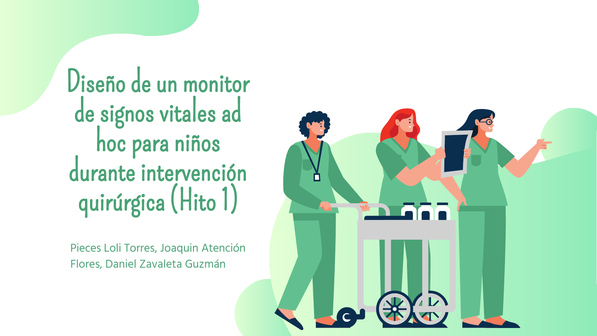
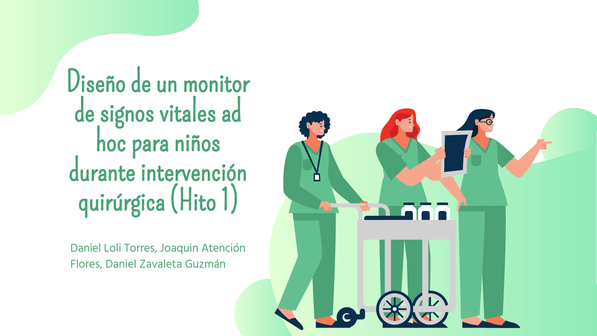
Pieces at (86, 248): Pieces -> Daniel
